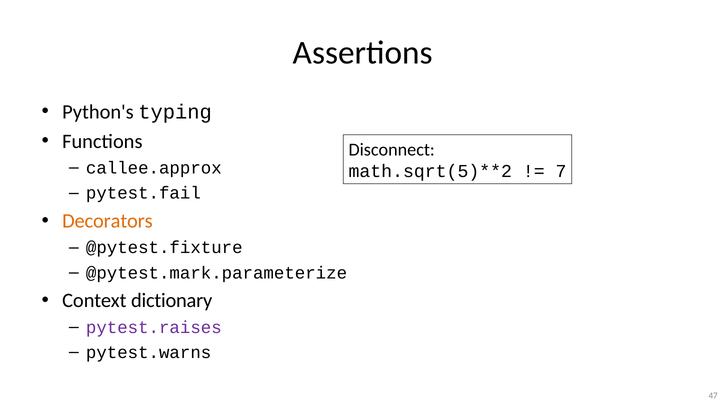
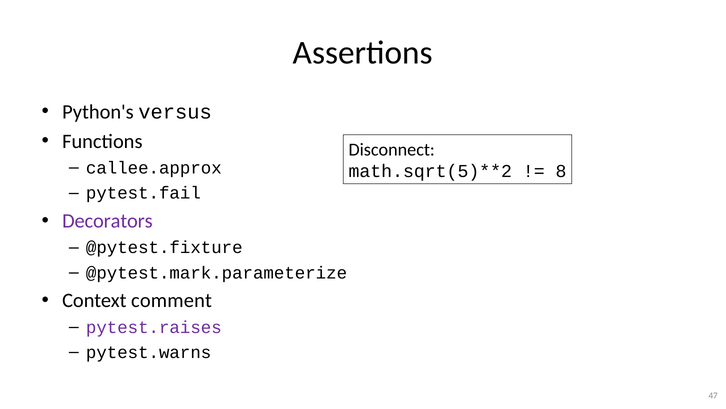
typing: typing -> versus
7: 7 -> 8
Decorators colour: orange -> purple
dictionary: dictionary -> comment
